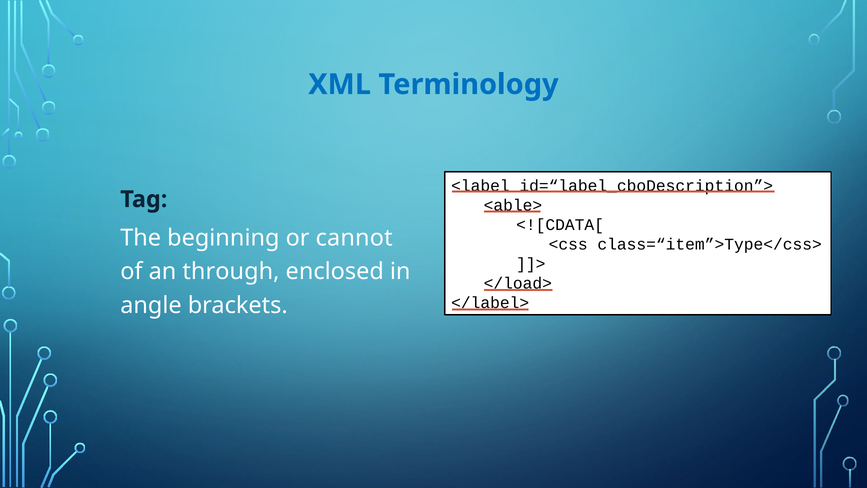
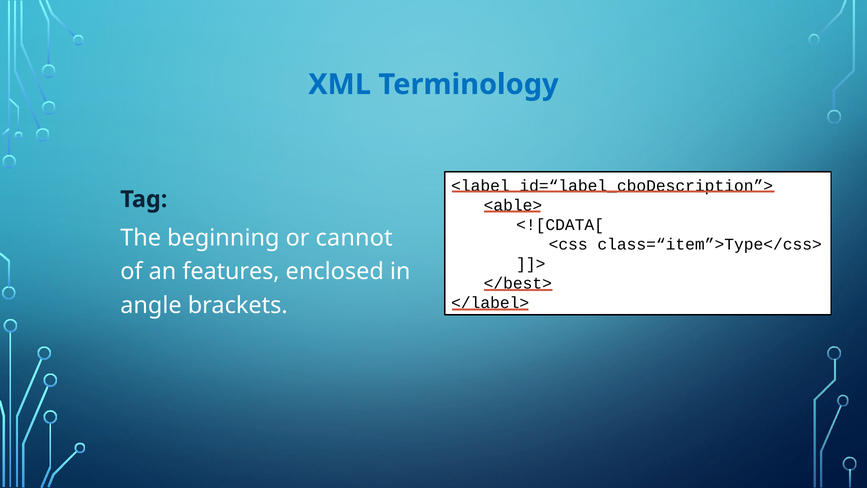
through: through -> features
</load>: </load> -> </best>
